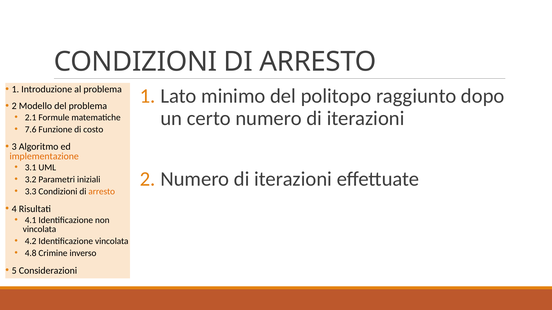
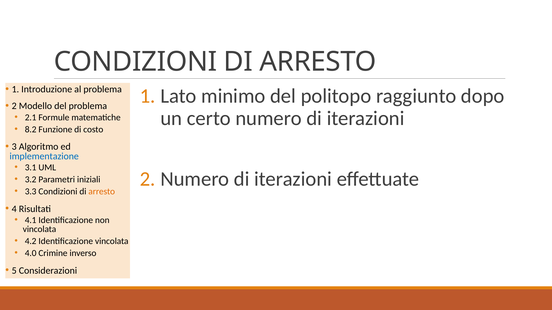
7.6: 7.6 -> 8.2
implementazione colour: orange -> blue
4.8: 4.8 -> 4.0
